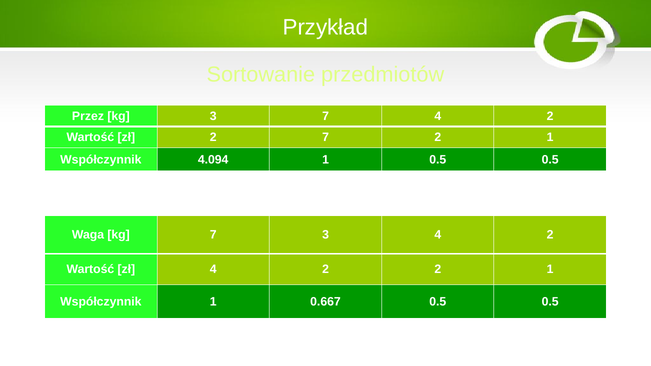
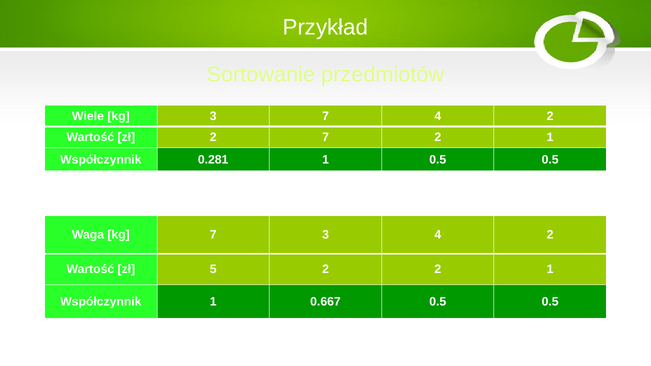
Przez: Przez -> Wiele
4.094: 4.094 -> 0.281
zł 4: 4 -> 5
